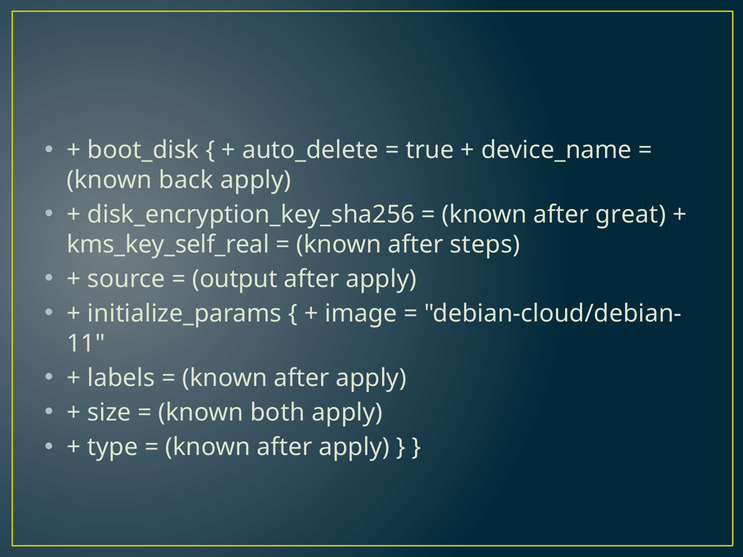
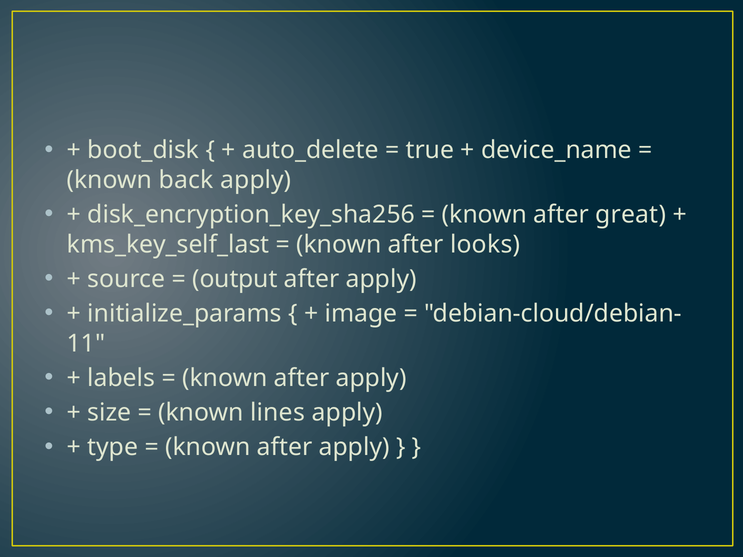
kms_key_self_real: kms_key_self_real -> kms_key_self_last
steps: steps -> looks
both: both -> lines
